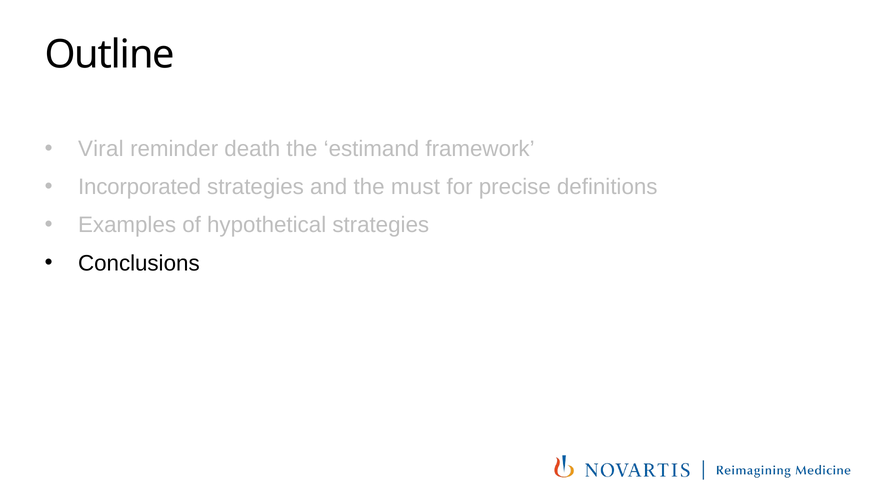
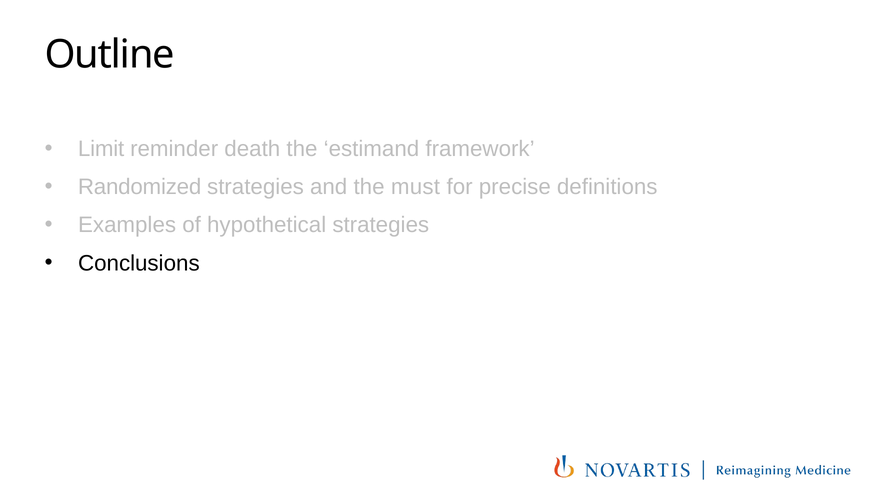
Viral: Viral -> Limit
Incorporated: Incorporated -> Randomized
